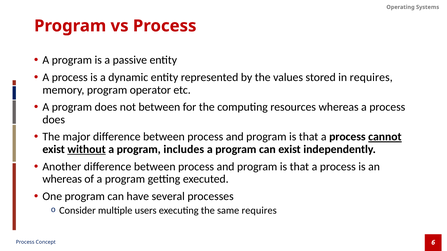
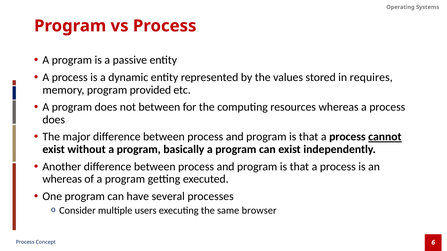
operator: operator -> provided
without underline: present -> none
includes: includes -> basically
same requires: requires -> browser
